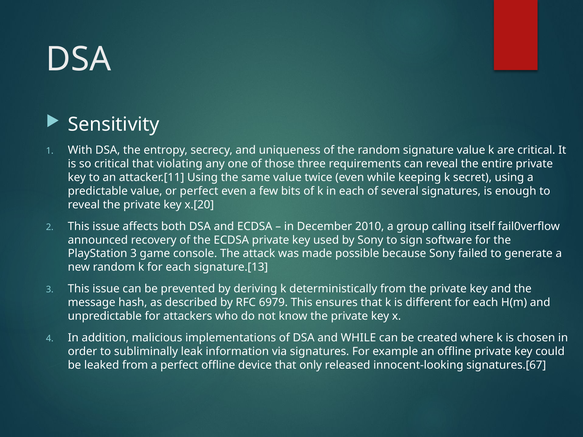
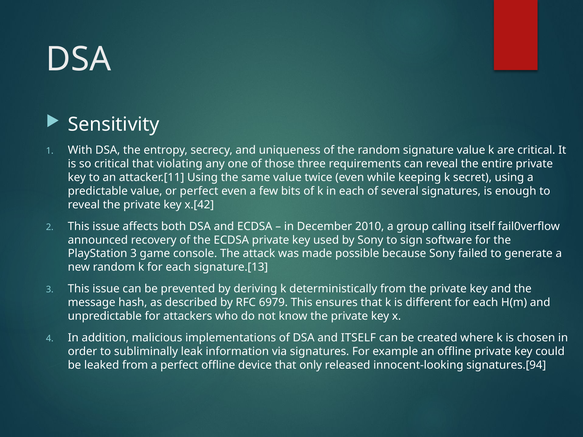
x.[20: x.[20 -> x.[42
and WHILE: WHILE -> ITSELF
signatures.[67: signatures.[67 -> signatures.[94
